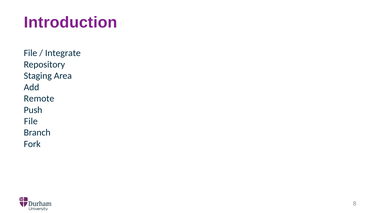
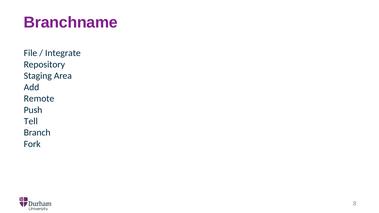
Introduction: Introduction -> Branchname
File at (31, 121): File -> Tell
